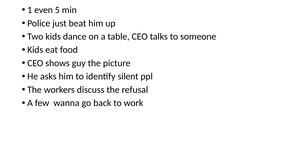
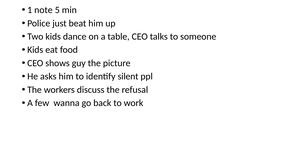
even: even -> note
